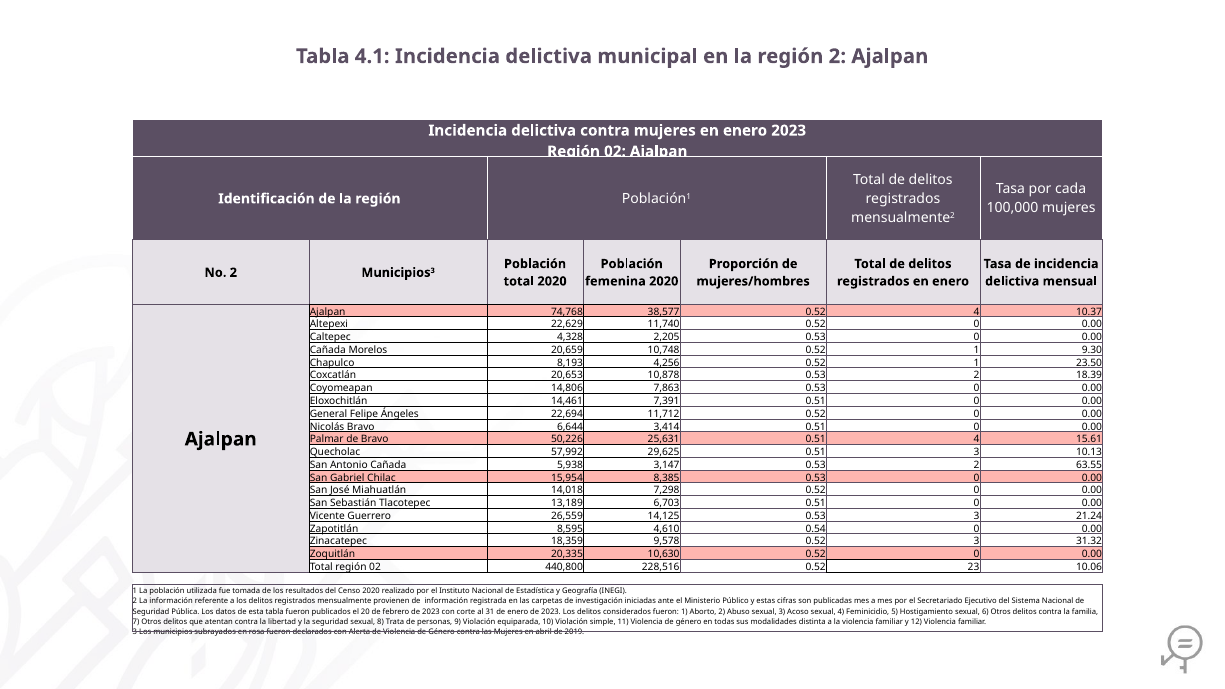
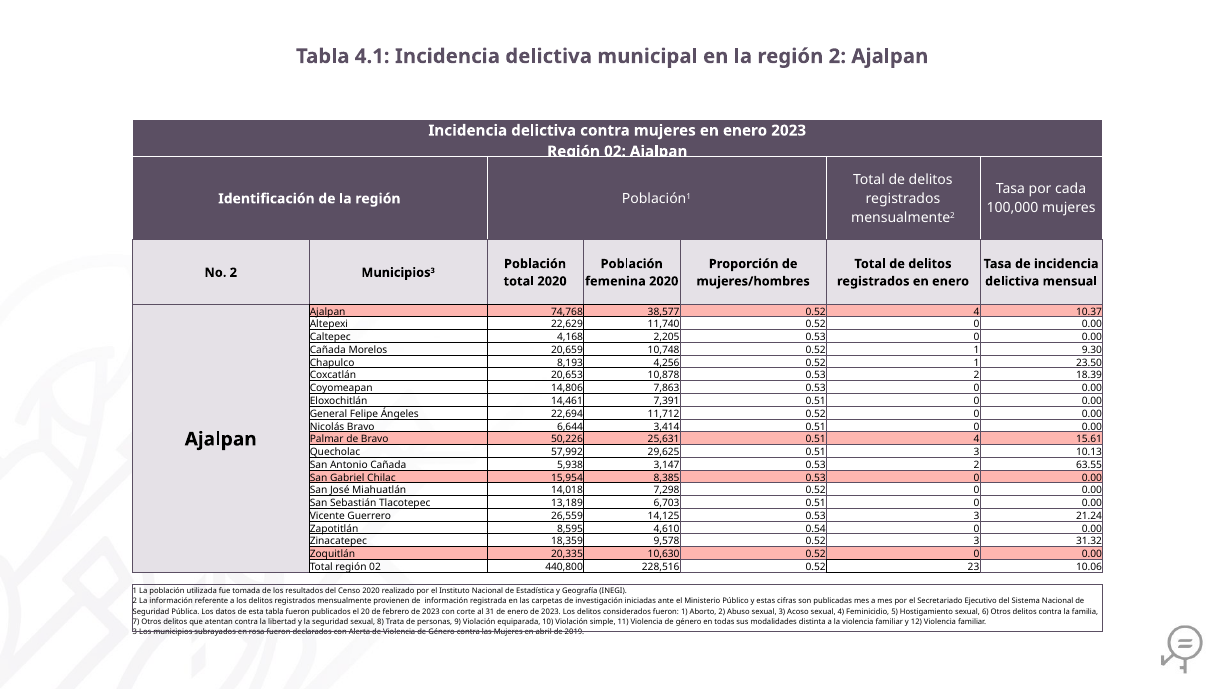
4,328: 4,328 -> 4,168
